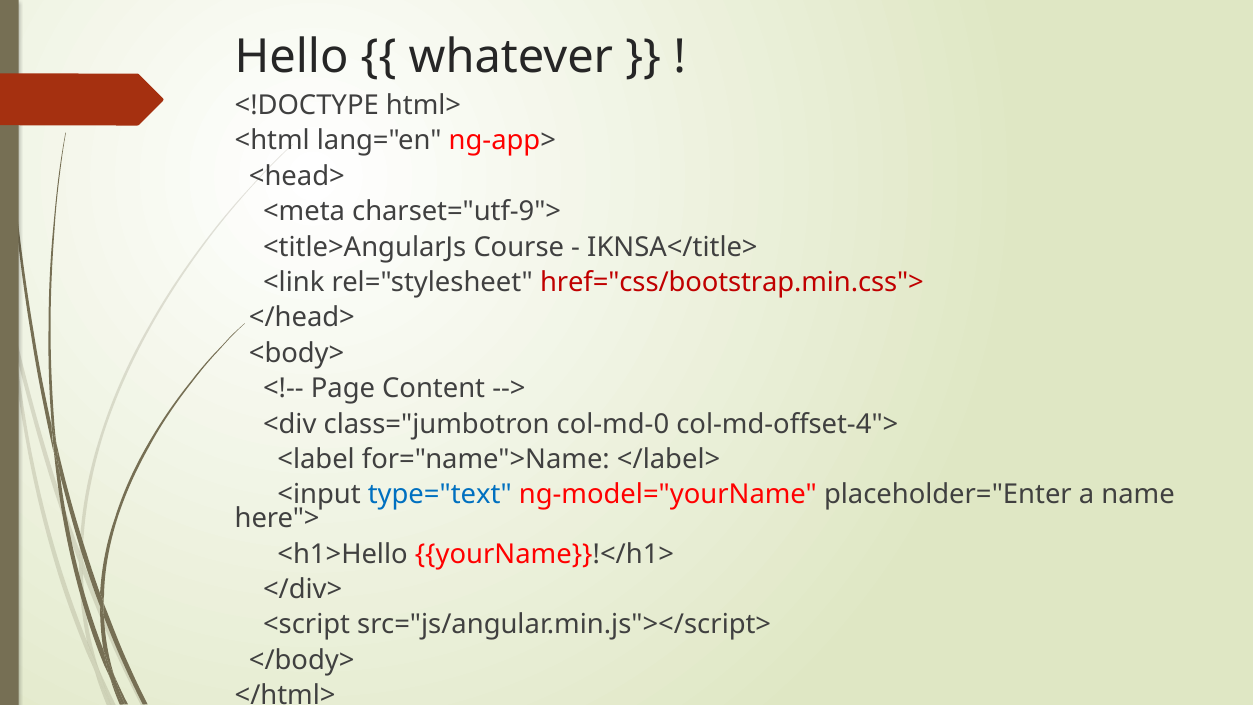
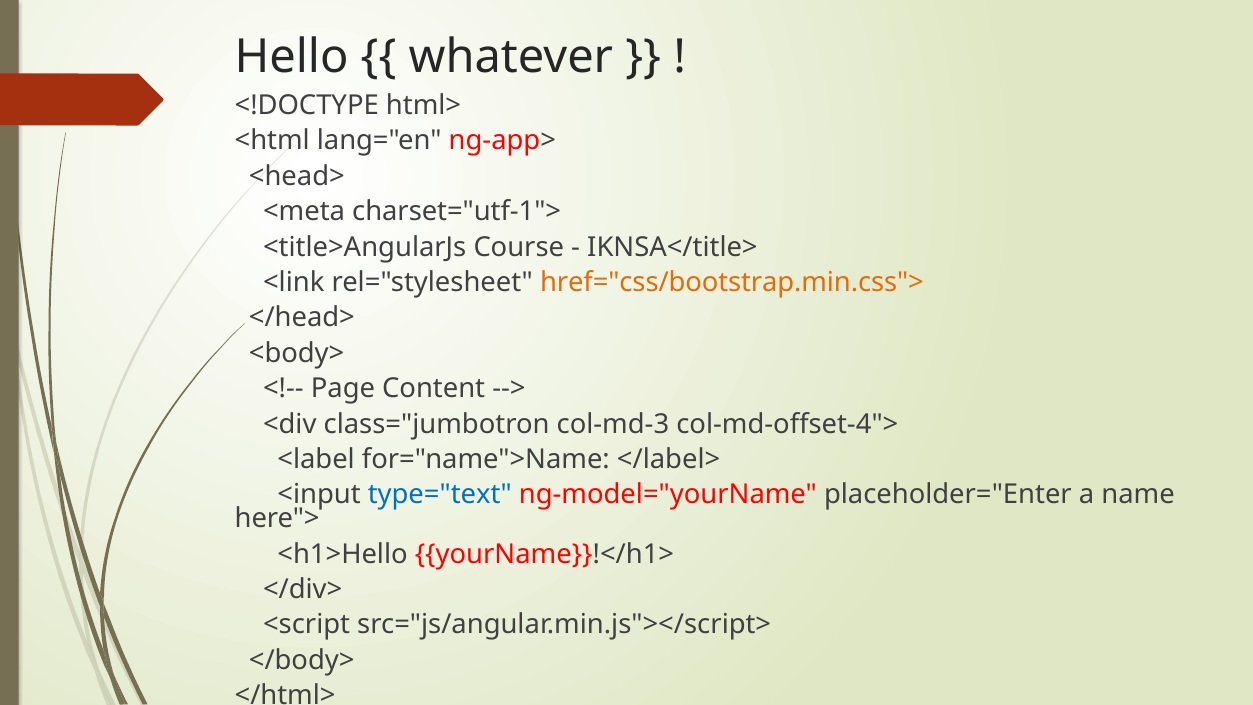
charset="utf-9">: charset="utf-9"> -> charset="utf-1">
href="css/bootstrap.min.css"> colour: red -> orange
col-md-0: col-md-0 -> col-md-3
